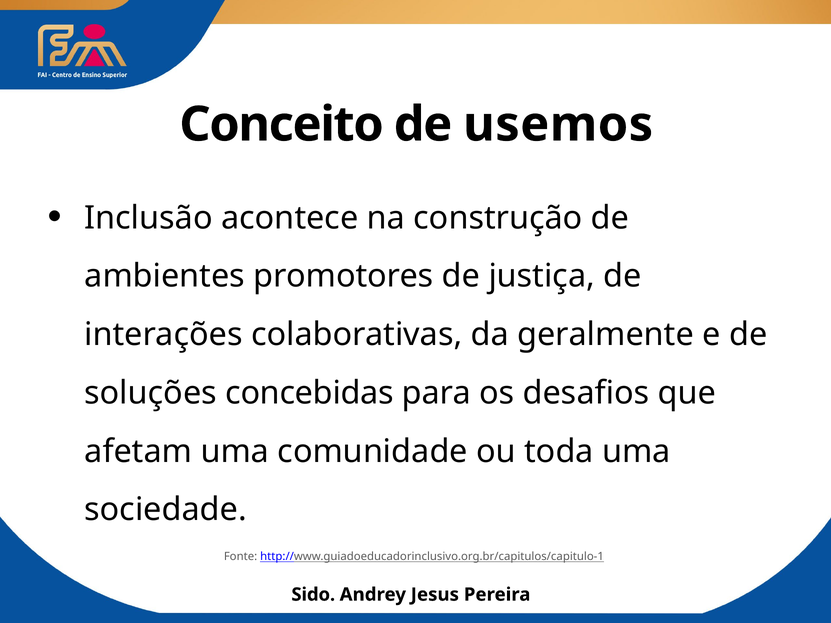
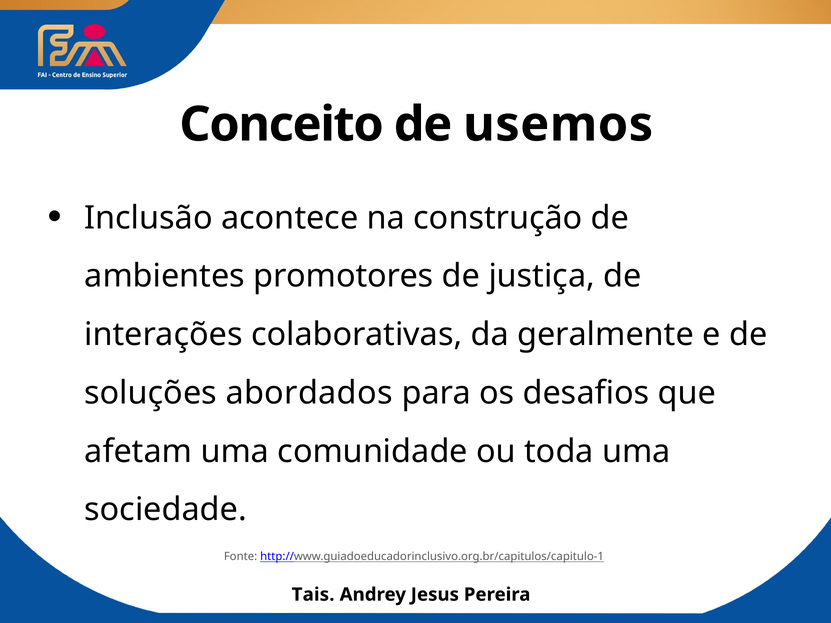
concebidas: concebidas -> abordados
Sido: Sido -> Tais
